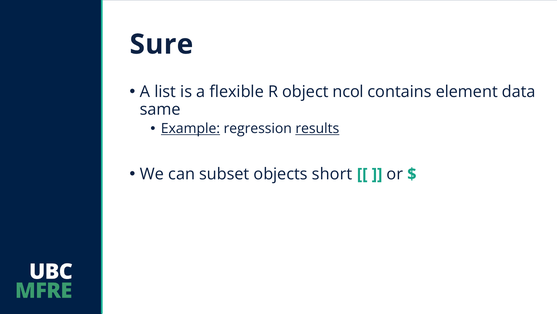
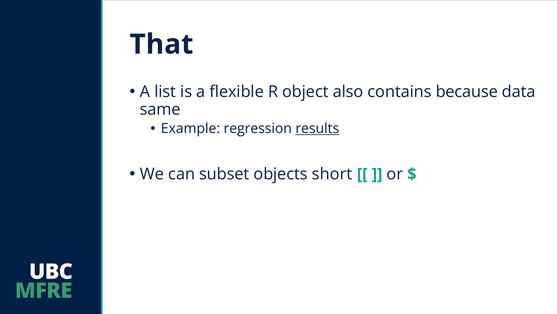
Sure: Sure -> That
ncol: ncol -> also
element: element -> because
Example underline: present -> none
